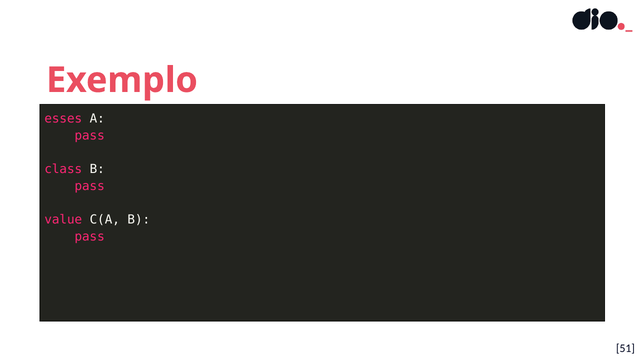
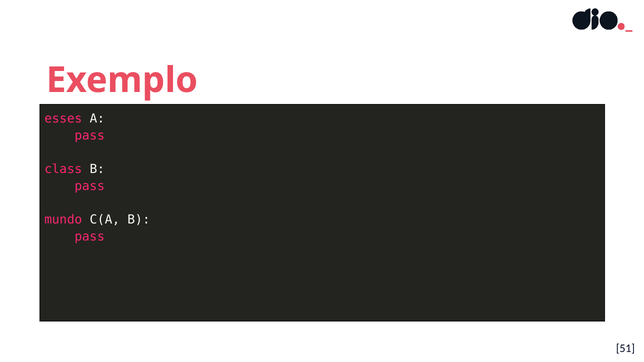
value: value -> mundo
